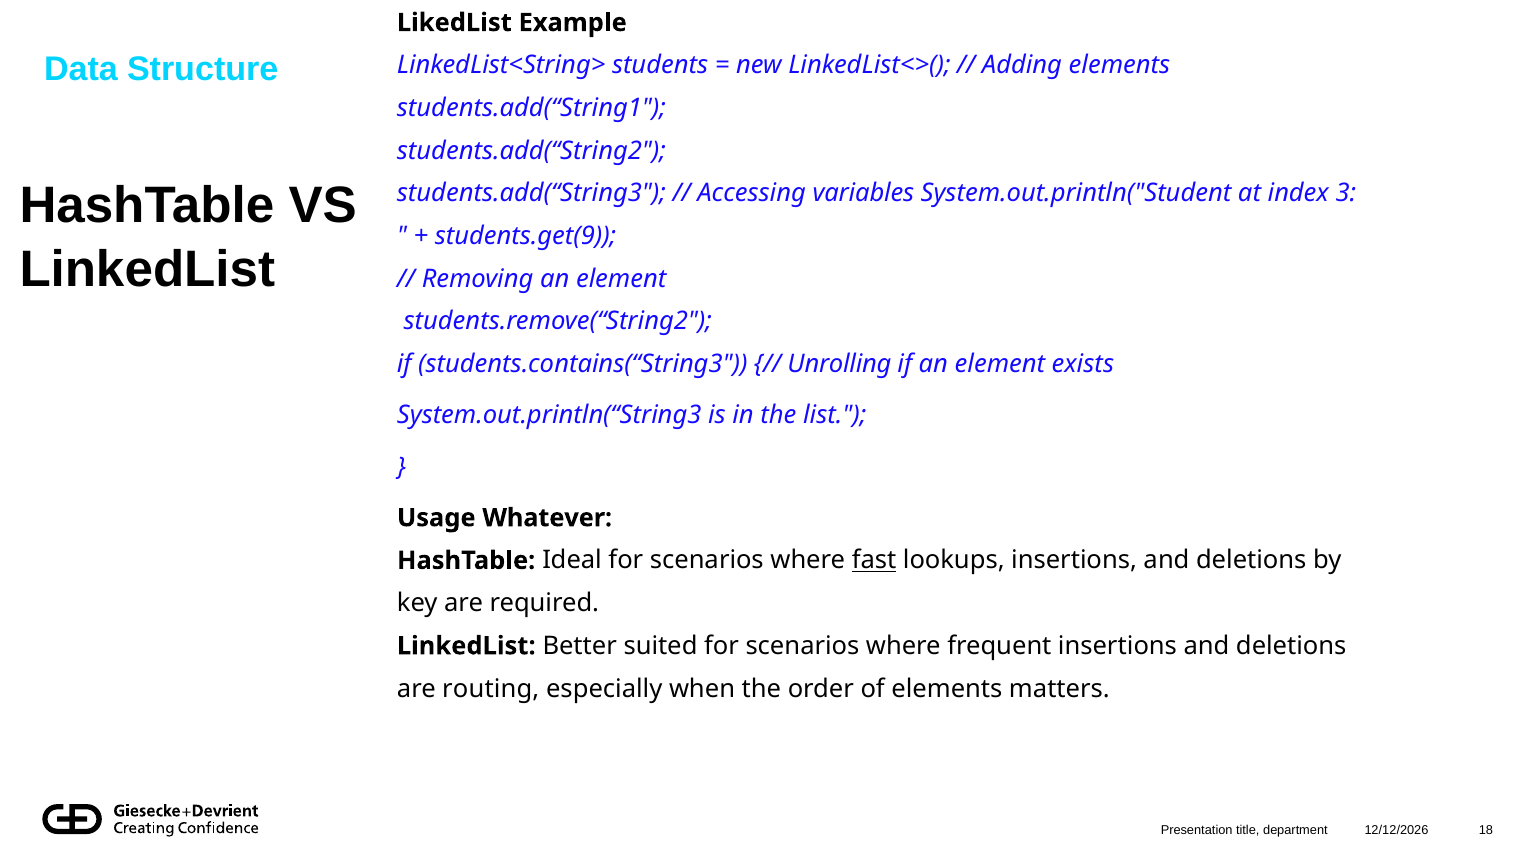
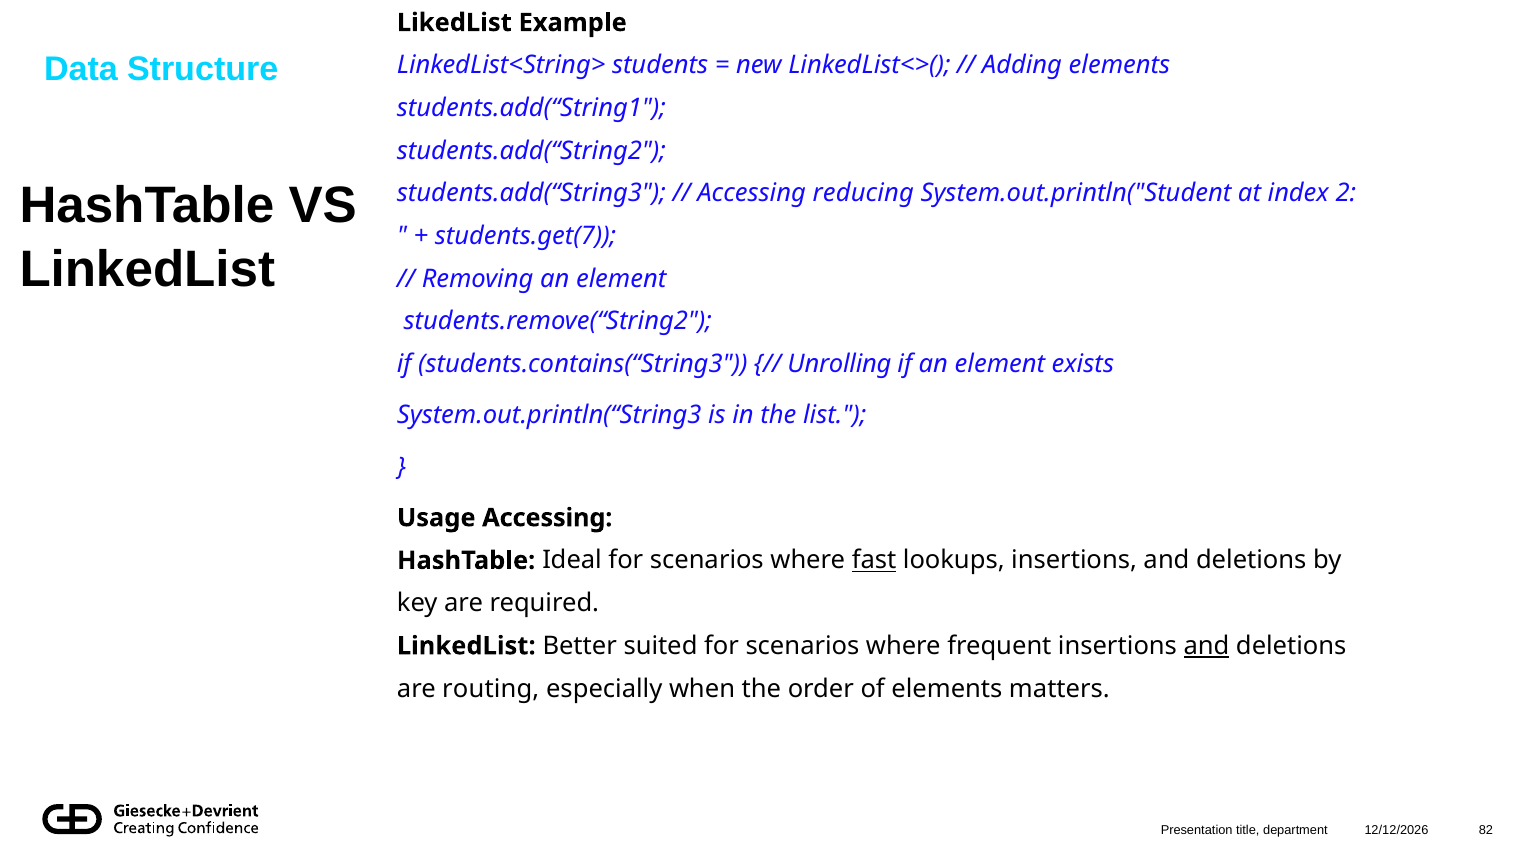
variables: variables -> reducing
3: 3 -> 2
students.get(9: students.get(9 -> students.get(7
Usage Whatever: Whatever -> Accessing
and at (1207, 646) underline: none -> present
18: 18 -> 82
